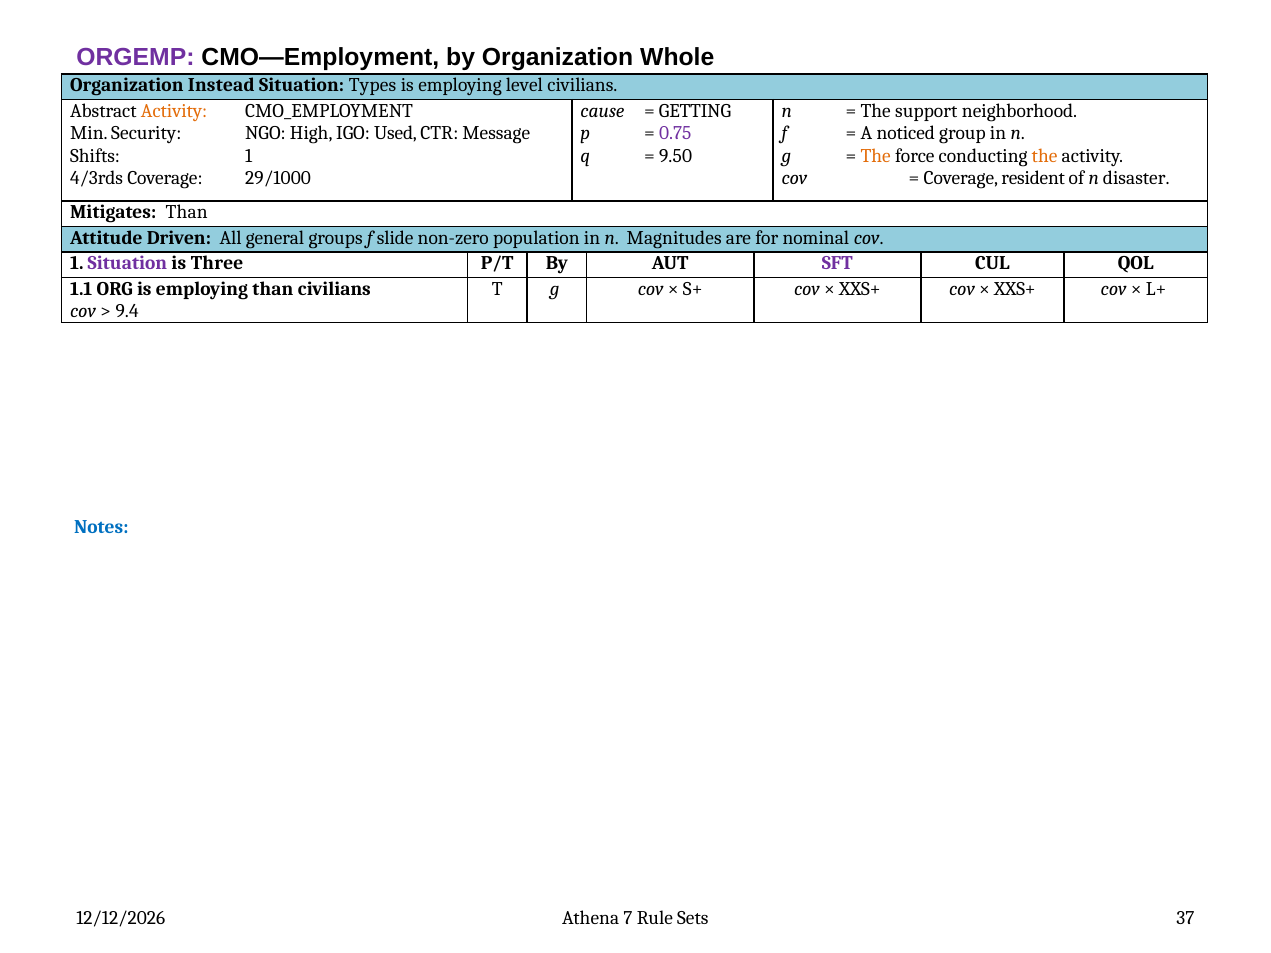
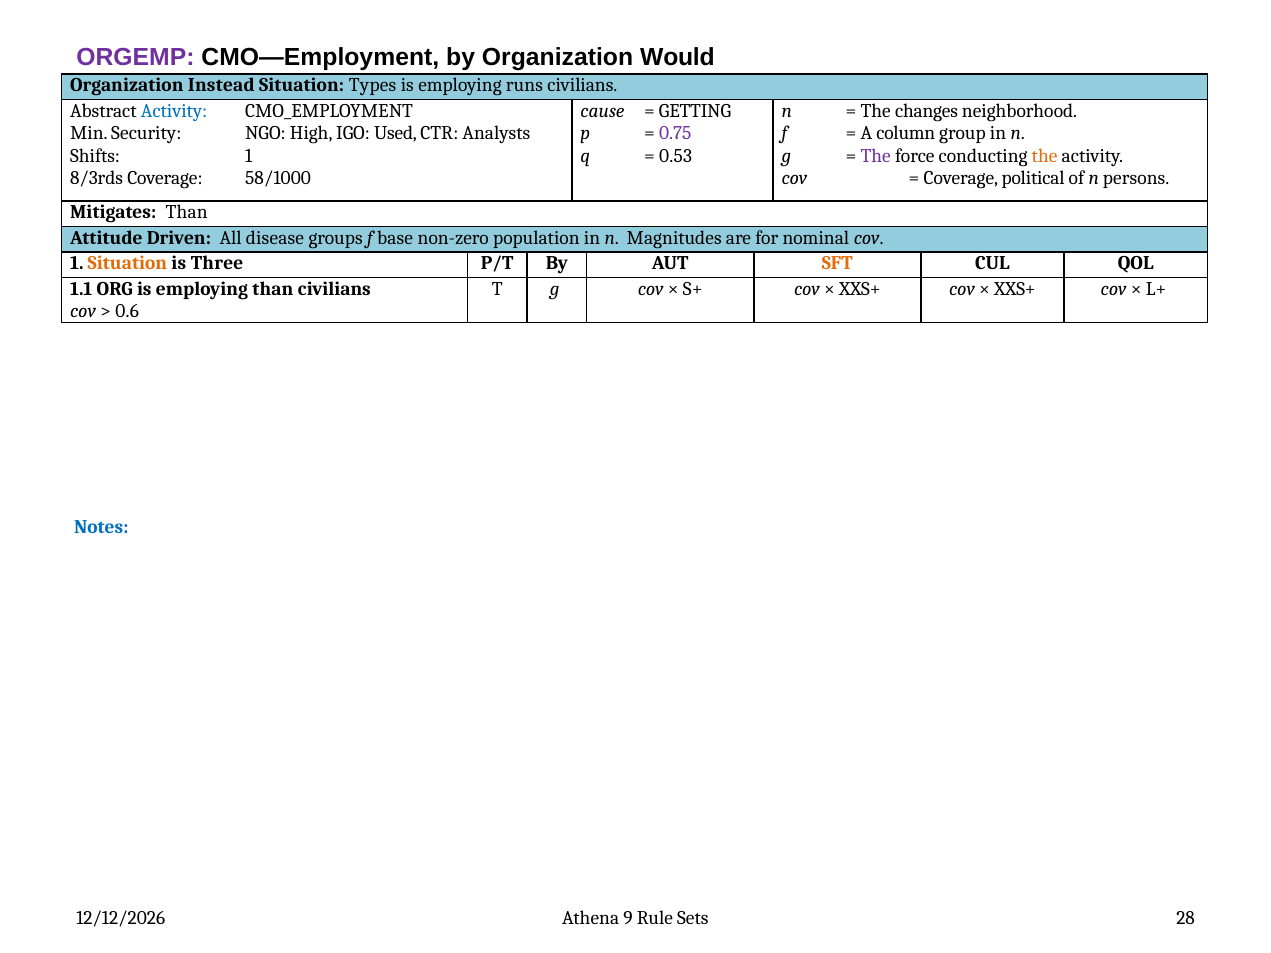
Whole: Whole -> Would
level: level -> runs
Activity at (174, 111) colour: orange -> blue
support: support -> changes
Message: Message -> Analysts
noticed: noticed -> column
9.50: 9.50 -> 0.53
The at (876, 156) colour: orange -> purple
4/3rds: 4/3rds -> 8/3rds
29/1000: 29/1000 -> 58/1000
resident: resident -> political
disaster: disaster -> persons
general: general -> disease
slide: slide -> base
Situation at (127, 263) colour: purple -> orange
SFT colour: purple -> orange
9.4: 9.4 -> 0.6
7: 7 -> 9
37: 37 -> 28
